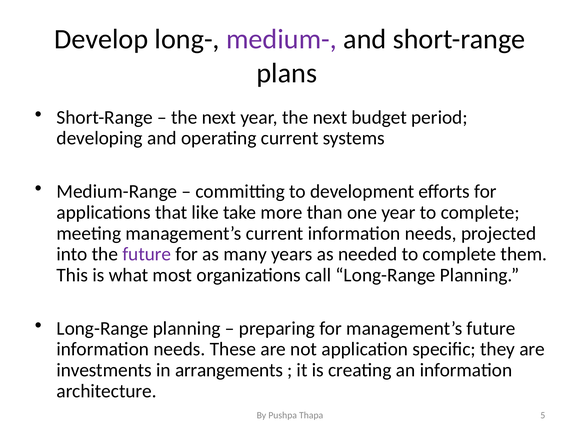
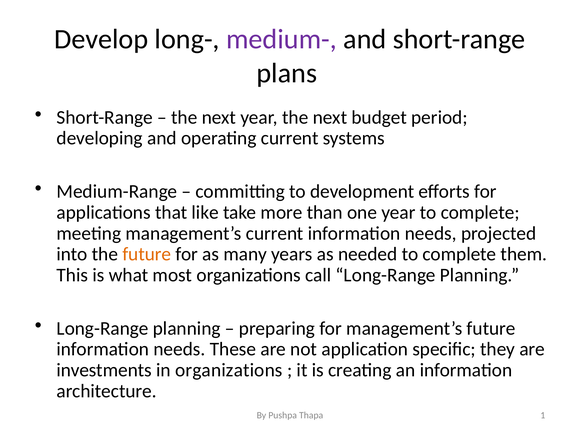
future at (147, 254) colour: purple -> orange
in arrangements: arrangements -> organizations
5: 5 -> 1
